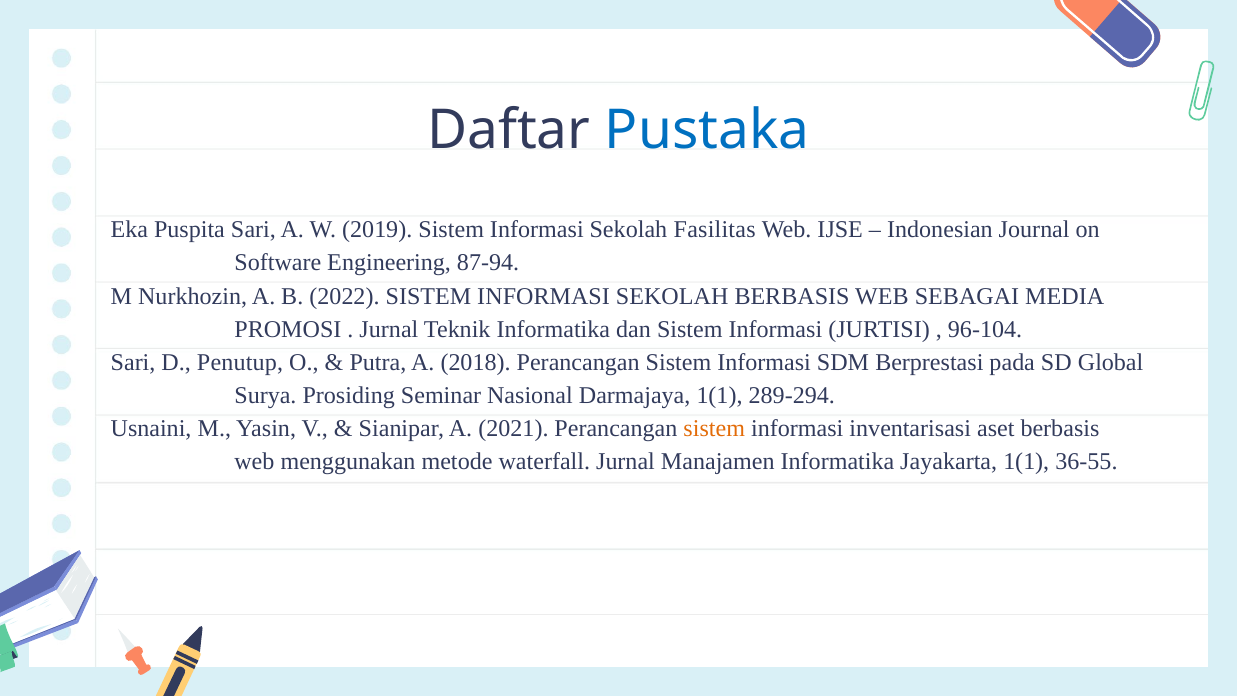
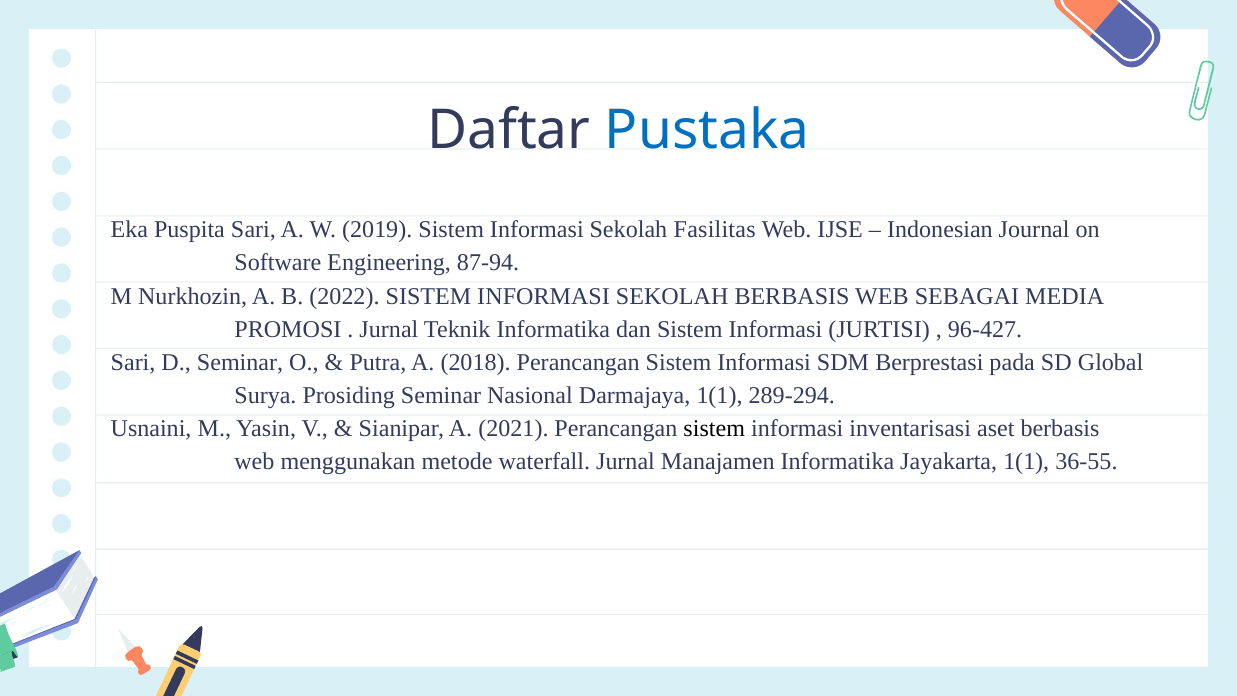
96-104: 96-104 -> 96-427
D Penutup: Penutup -> Seminar
sistem at (714, 429) colour: orange -> black
